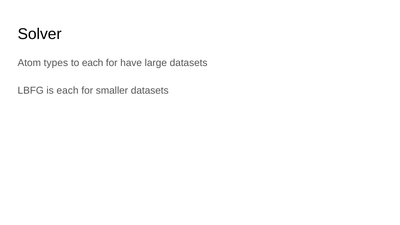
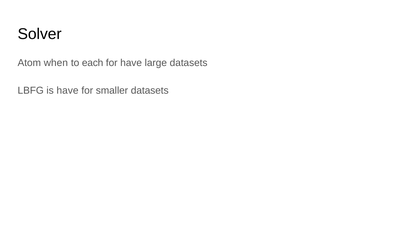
types: types -> when
is each: each -> have
